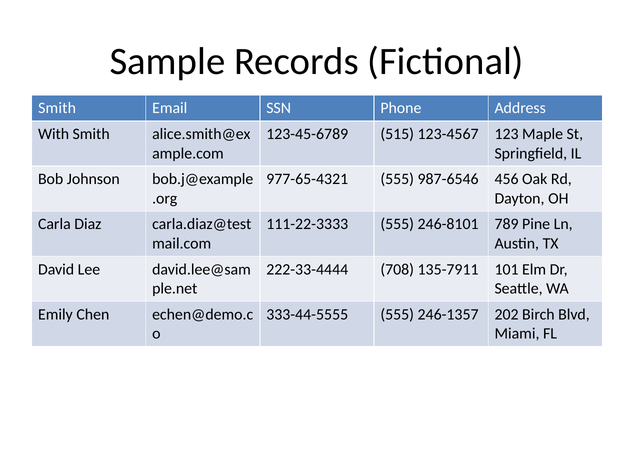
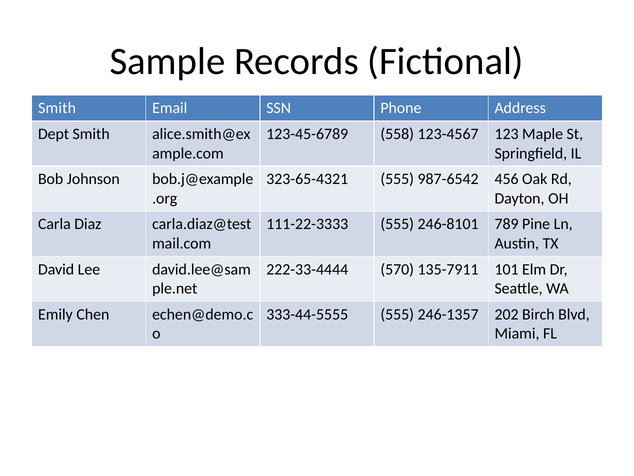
With: With -> Dept
515: 515 -> 558
977-65-4321: 977-65-4321 -> 323-65-4321
987-6546: 987-6546 -> 987-6542
708: 708 -> 570
